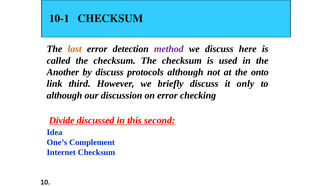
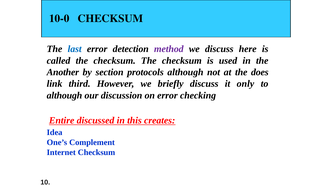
10-1: 10-1 -> 10-0
last colour: orange -> blue
by discuss: discuss -> section
onto: onto -> does
Divide: Divide -> Entire
second: second -> creates
